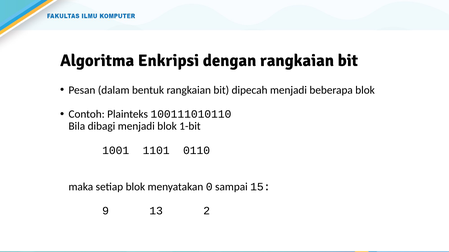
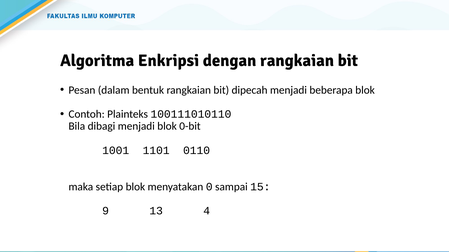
1-bit: 1-bit -> 0-bit
2: 2 -> 4
